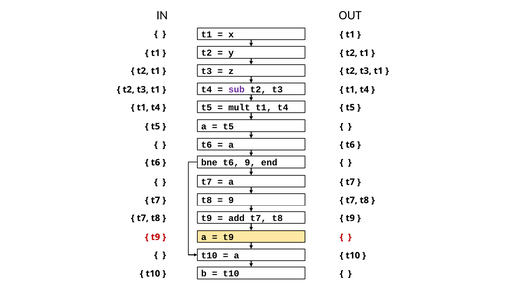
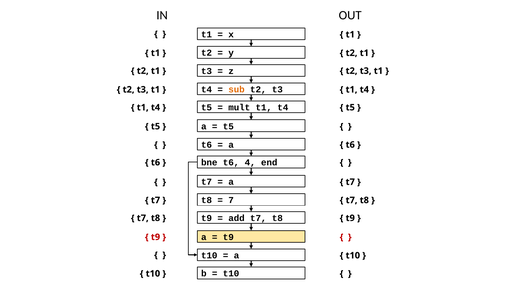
sub colour: purple -> orange
t6 9: 9 -> 4
9 at (231, 200): 9 -> 7
